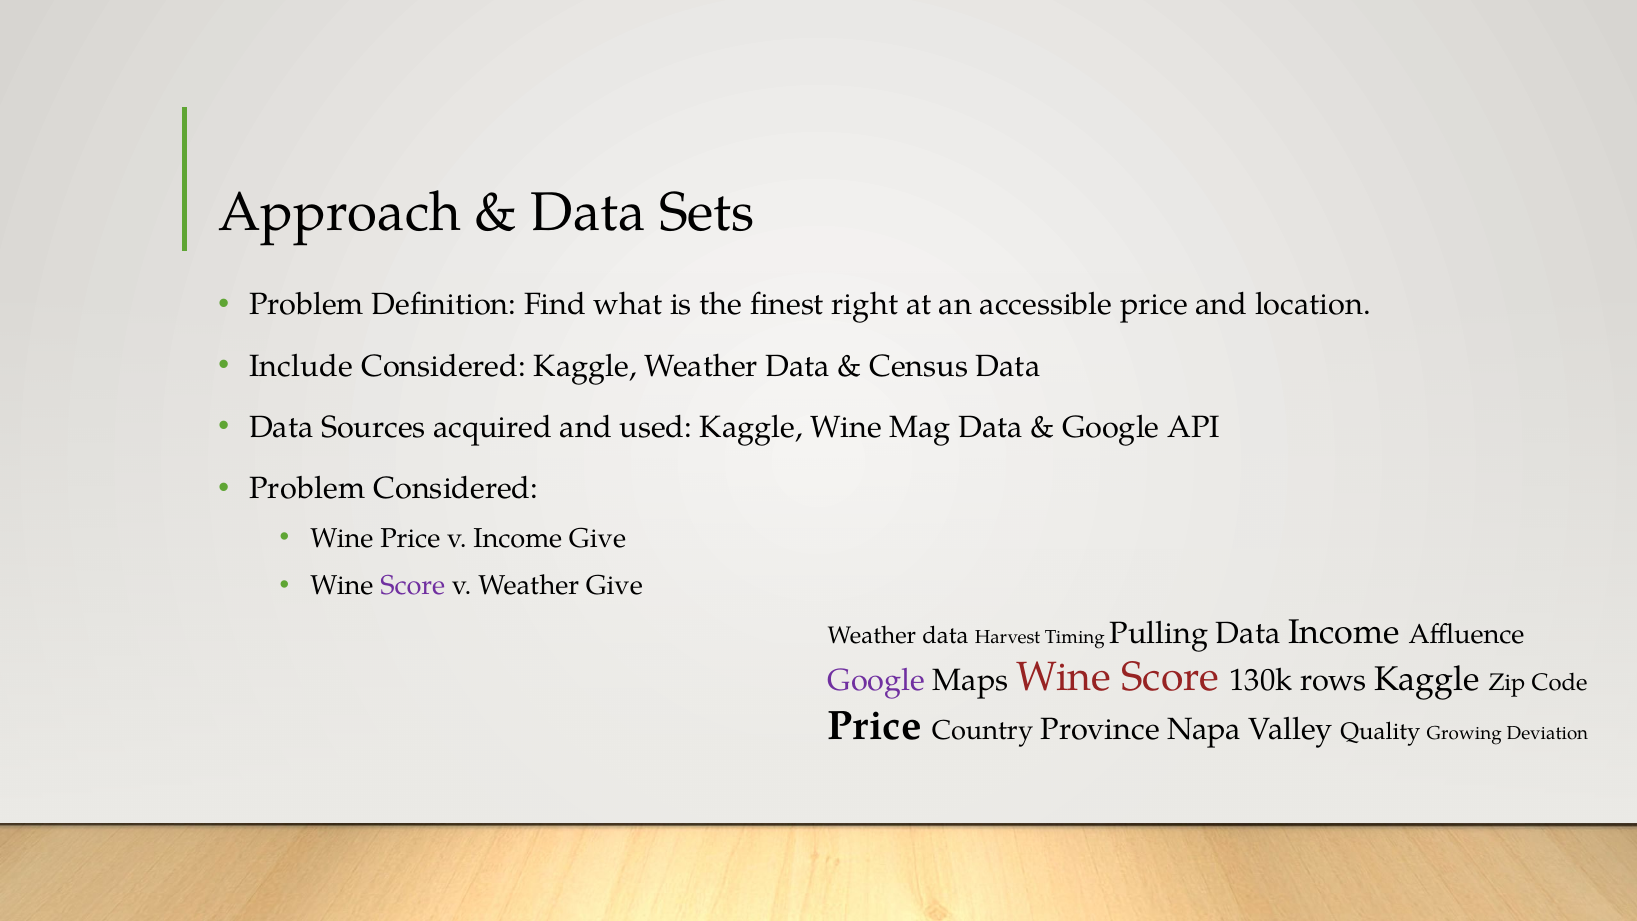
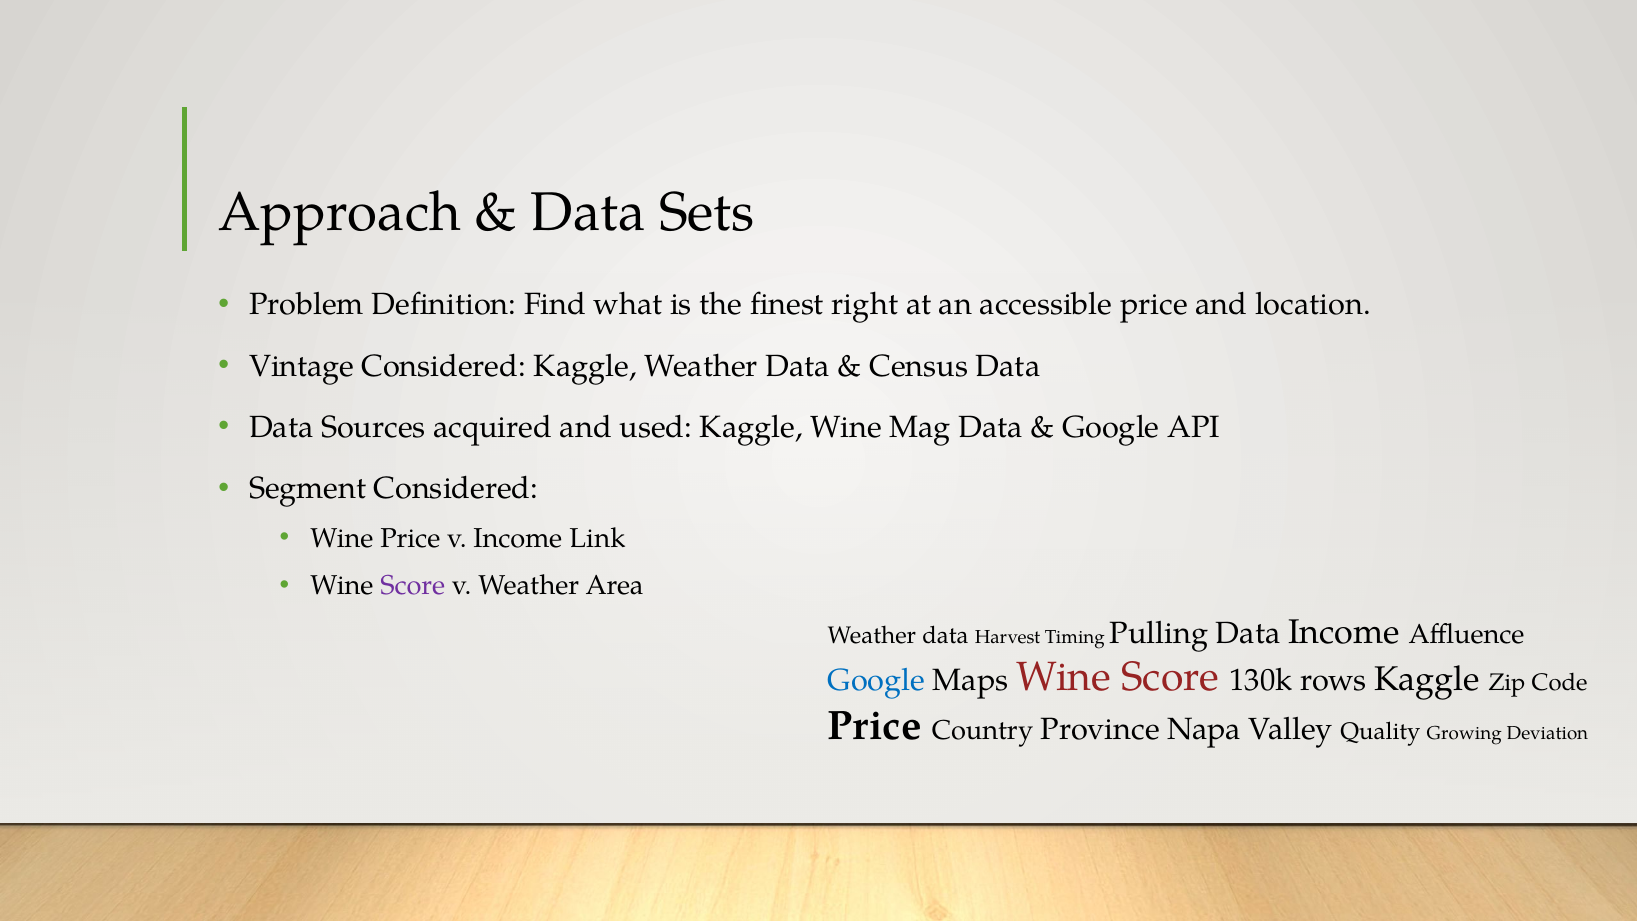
Include: Include -> Vintage
Problem at (307, 488): Problem -> Segment
Income Give: Give -> Link
Weather Give: Give -> Area
Google at (876, 681) colour: purple -> blue
